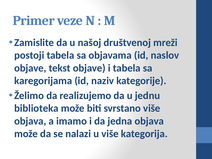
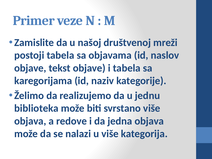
imamo: imamo -> redove
